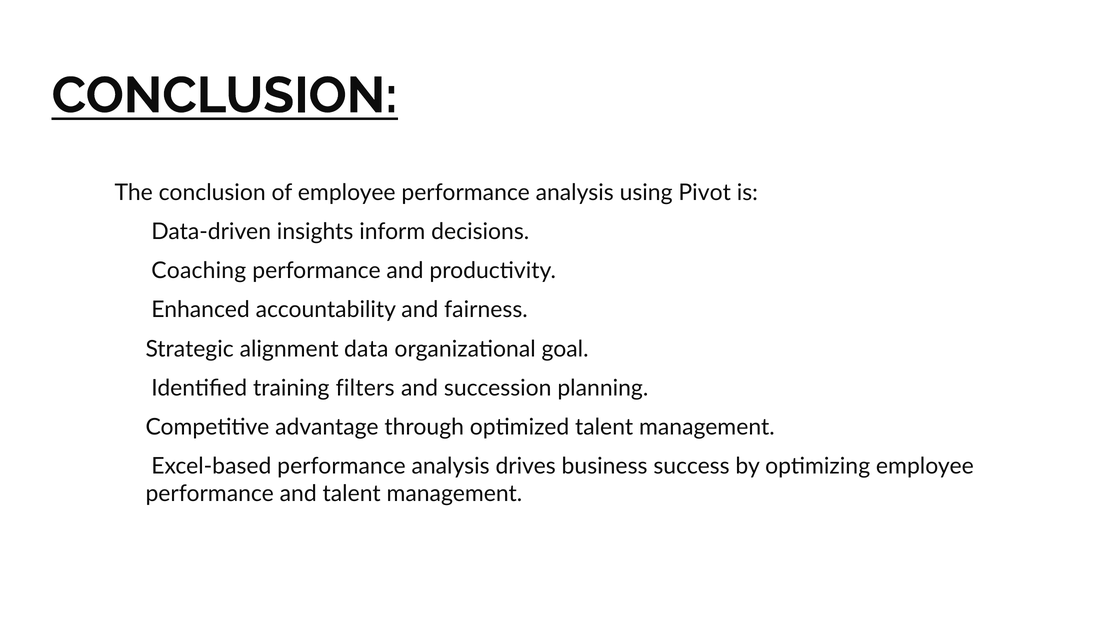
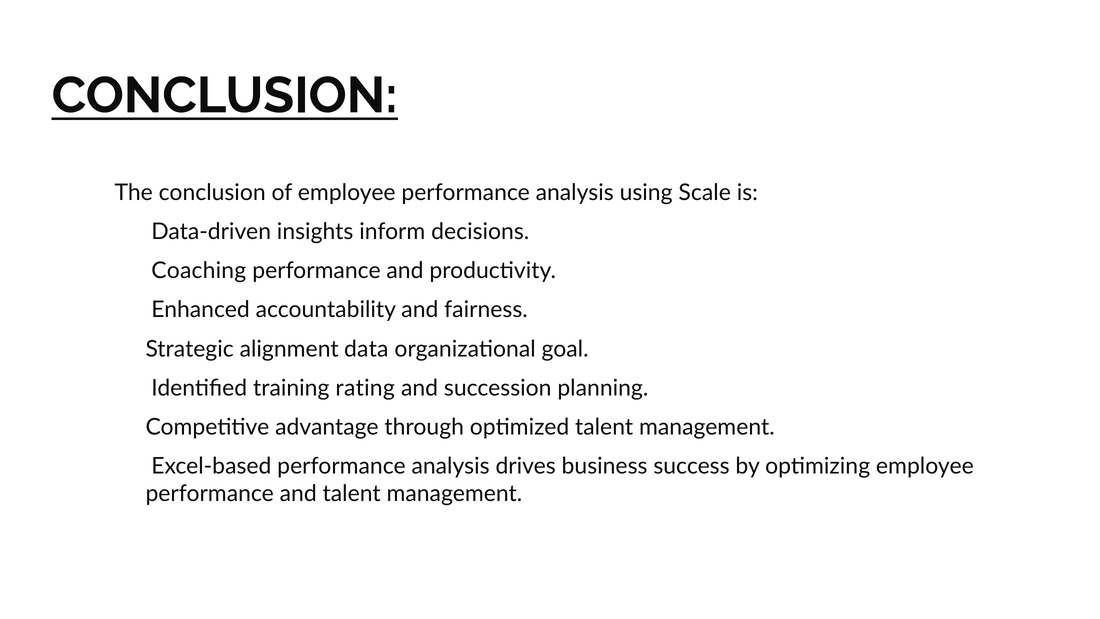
Pivot: Pivot -> Scale
filters: filters -> rating
